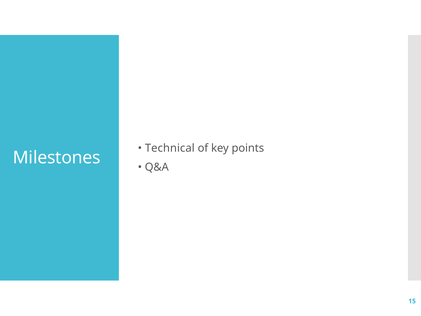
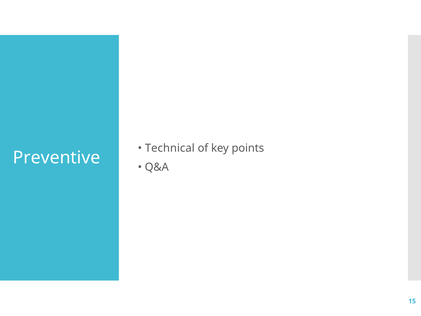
Milestones: Milestones -> Preventive
